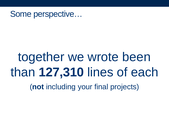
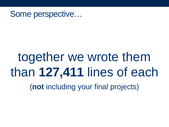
been: been -> them
127,310: 127,310 -> 127,411
